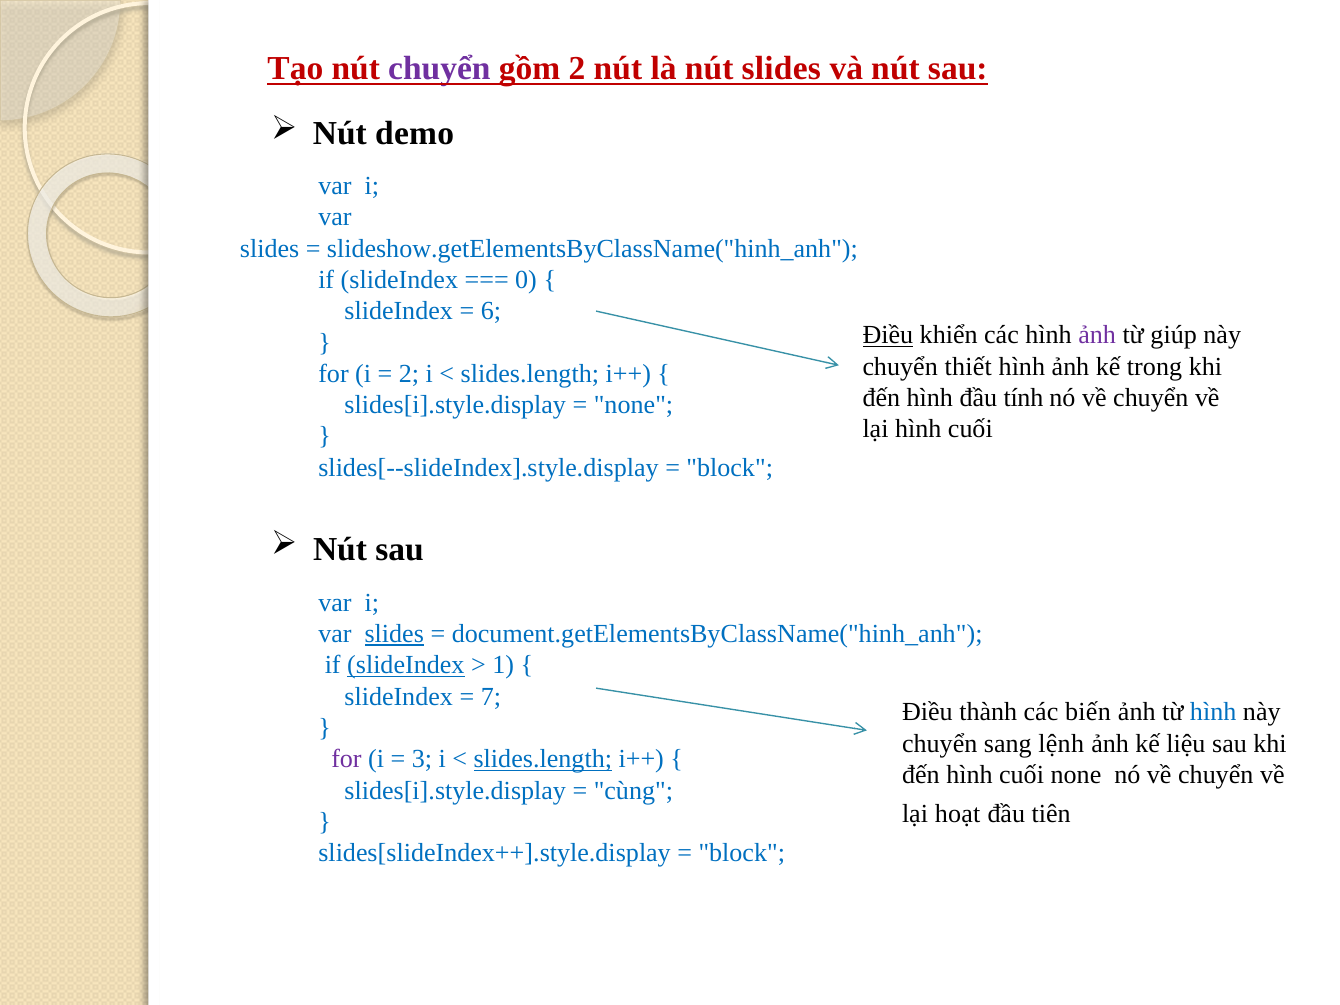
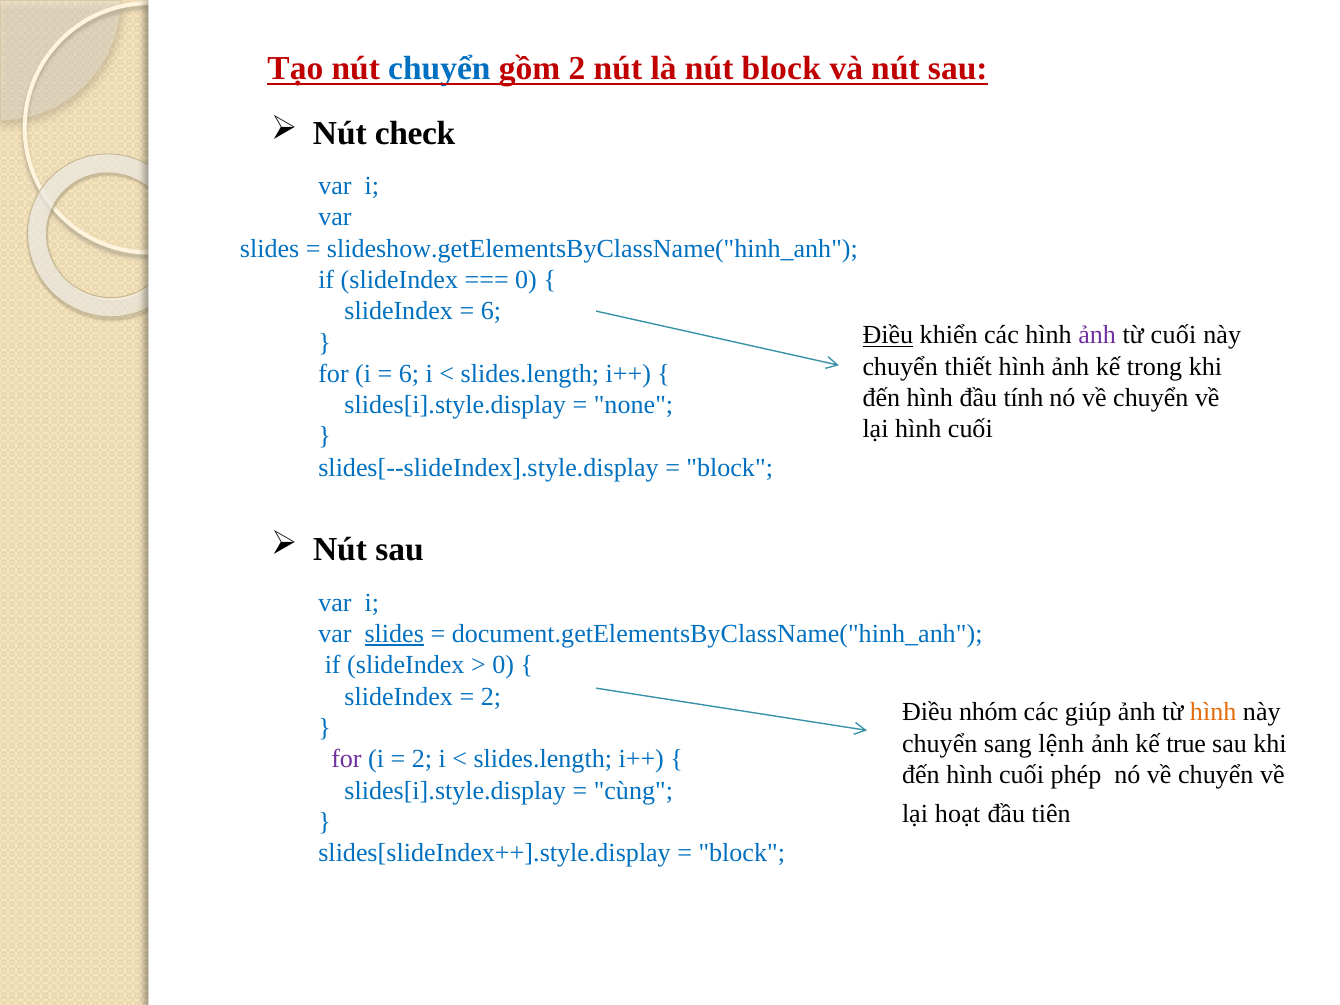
chuyển at (439, 69) colour: purple -> blue
nút slides: slides -> block
demo: demo -> check
từ giúp: giúp -> cuối
2 at (409, 374): 2 -> 6
slideIndex at (406, 665) underline: present -> none
1 at (503, 665): 1 -> 0
7 at (491, 697): 7 -> 2
thành: thành -> nhóm
biến: biến -> giúp
hình at (1213, 712) colour: blue -> orange
liệu: liệu -> true
3 at (422, 759): 3 -> 2
slides.length at (543, 759) underline: present -> none
cuối none: none -> phép
